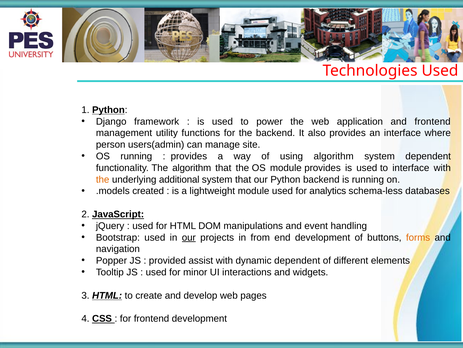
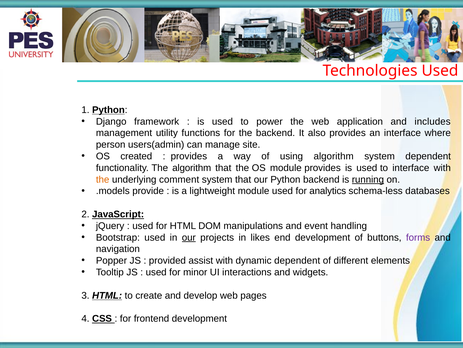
and frontend: frontend -> includes
OS running: running -> created
additional: additional -> comment
running at (368, 179) underline: none -> present
created: created -> provide
from: from -> likes
forms colour: orange -> purple
